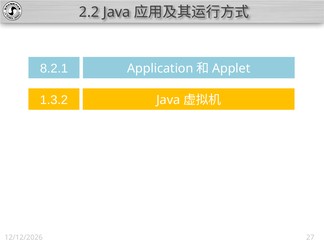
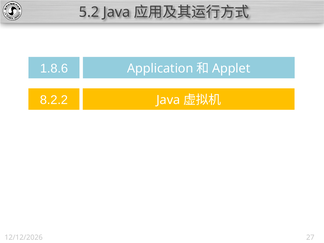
2.2: 2.2 -> 5.2
8.2.1: 8.2.1 -> 1.8.6
1.3.2: 1.3.2 -> 8.2.2
